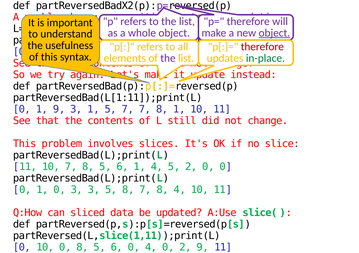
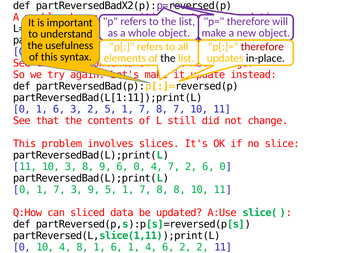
object at (274, 33) underline: present -> none
the at (168, 58) colour: purple -> black
in-place colour: green -> black
0 1 9: 9 -> 6
3 1: 1 -> 2
7 at (128, 109): 7 -> 1
8 1: 1 -> 7
10 7: 7 -> 3
5 at (105, 167): 5 -> 9
1 at (140, 167): 1 -> 0
5 at (174, 167): 5 -> 7
2 0: 0 -> 6
0 1 0: 0 -> 7
3 3: 3 -> 9
8 at (128, 190): 8 -> 1
8 4: 4 -> 8
10 0: 0 -> 4
5 at (100, 247): 5 -> 1
6 0: 0 -> 1
4 0: 0 -> 6
2 9: 9 -> 2
